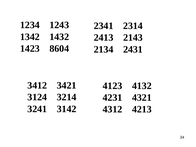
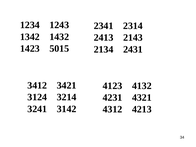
8604: 8604 -> 5015
